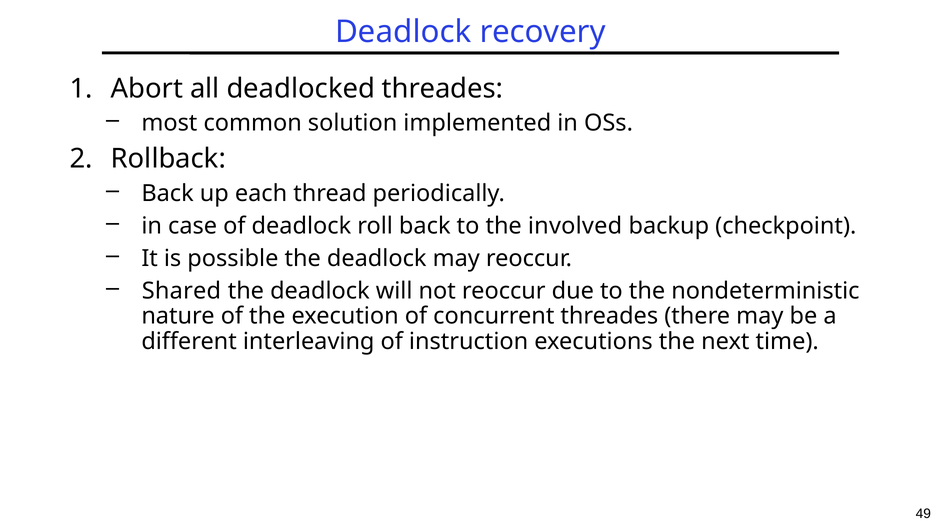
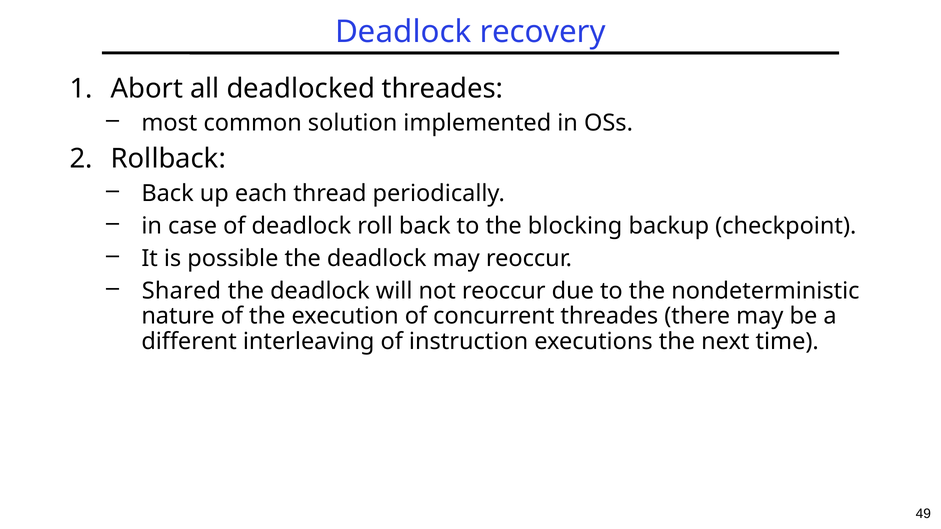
involved: involved -> blocking
